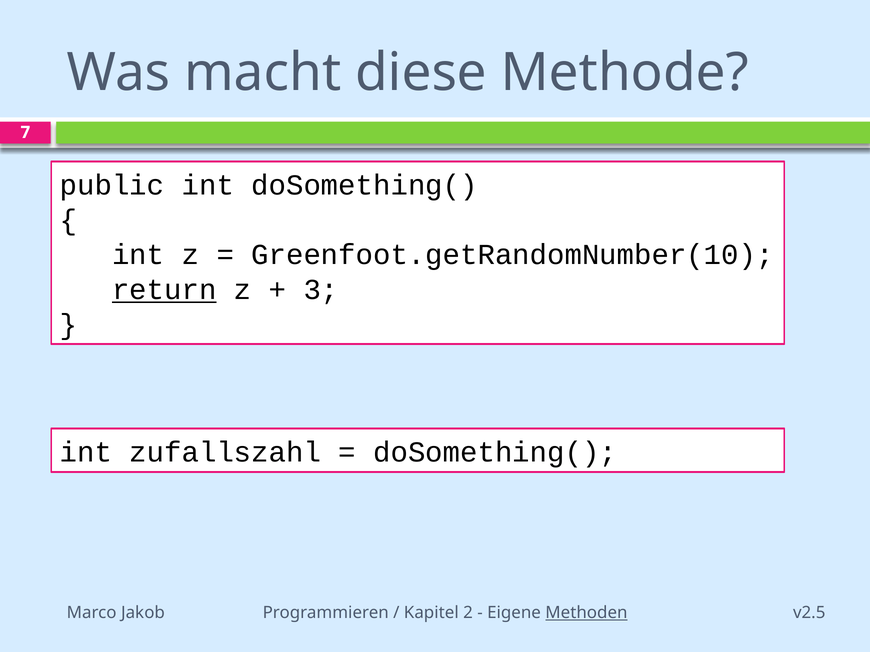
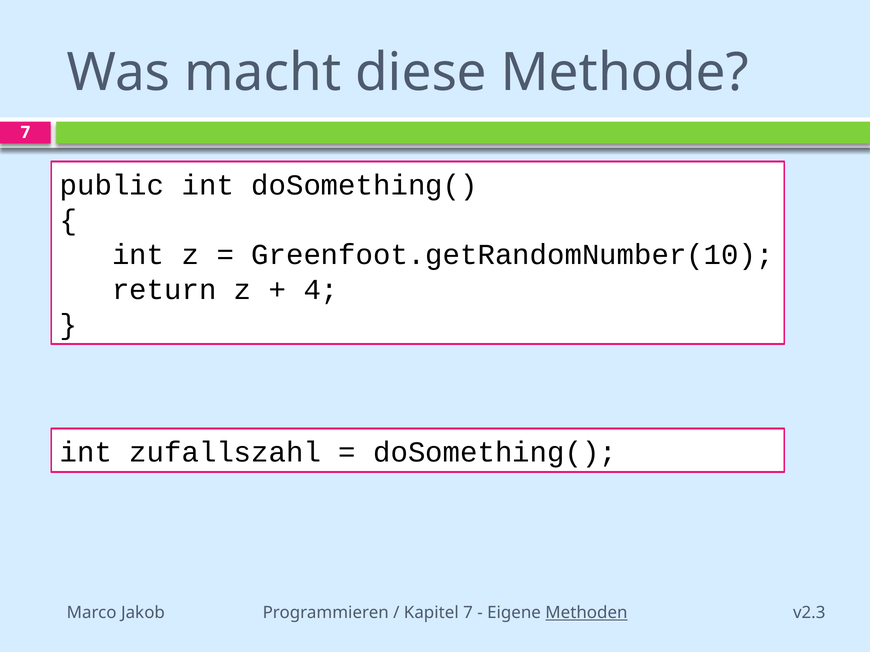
return underline: present -> none
3: 3 -> 4
Kapitel 2: 2 -> 7
v2.5: v2.5 -> v2.3
